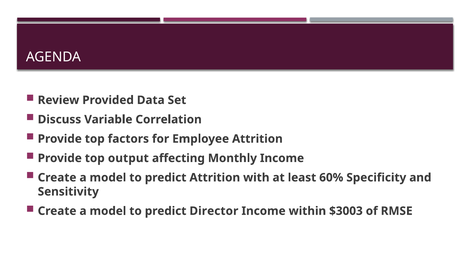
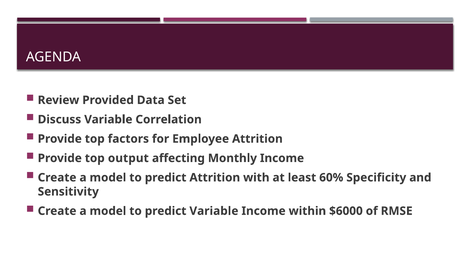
predict Director: Director -> Variable
$3003: $3003 -> $6000
